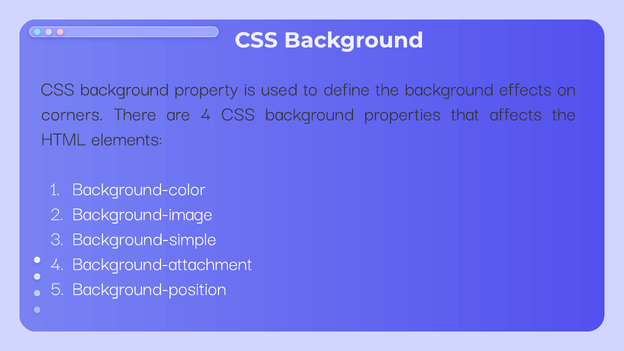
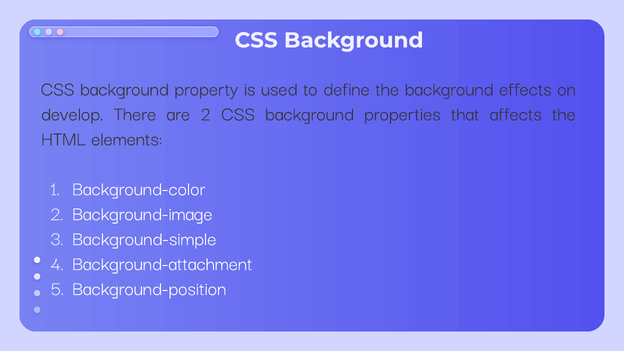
corners: corners -> develop
are 4: 4 -> 2
